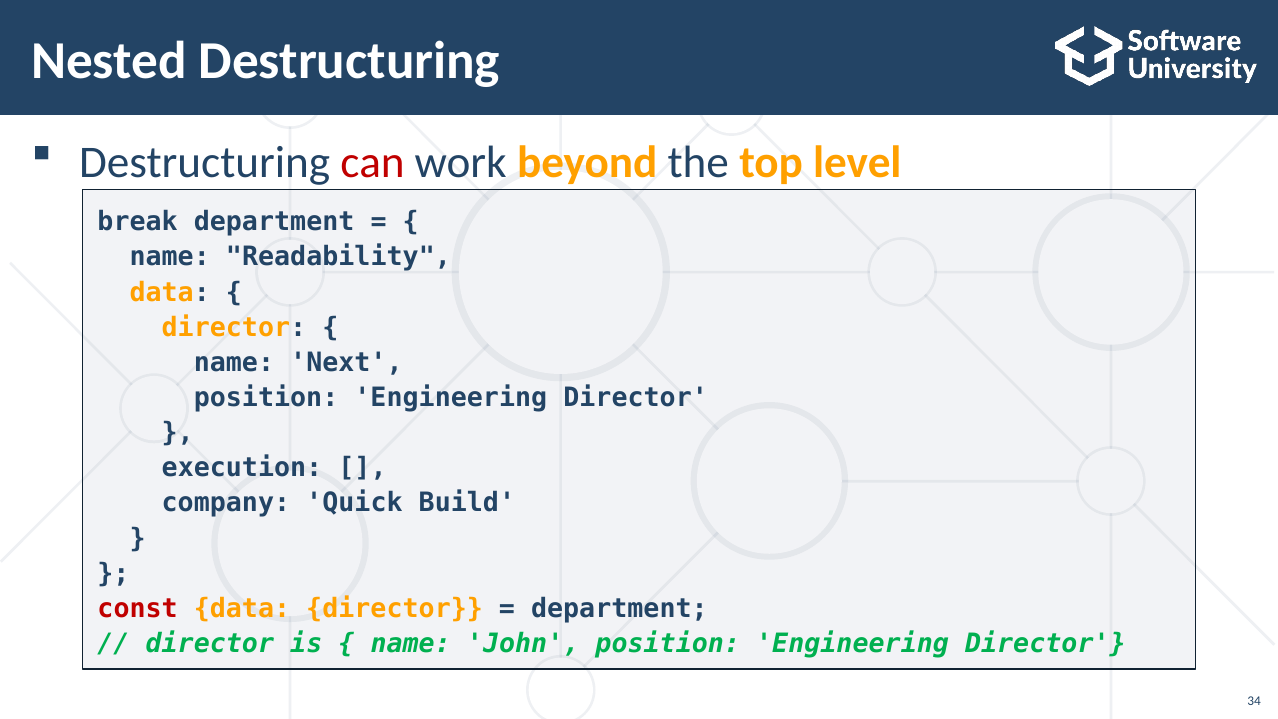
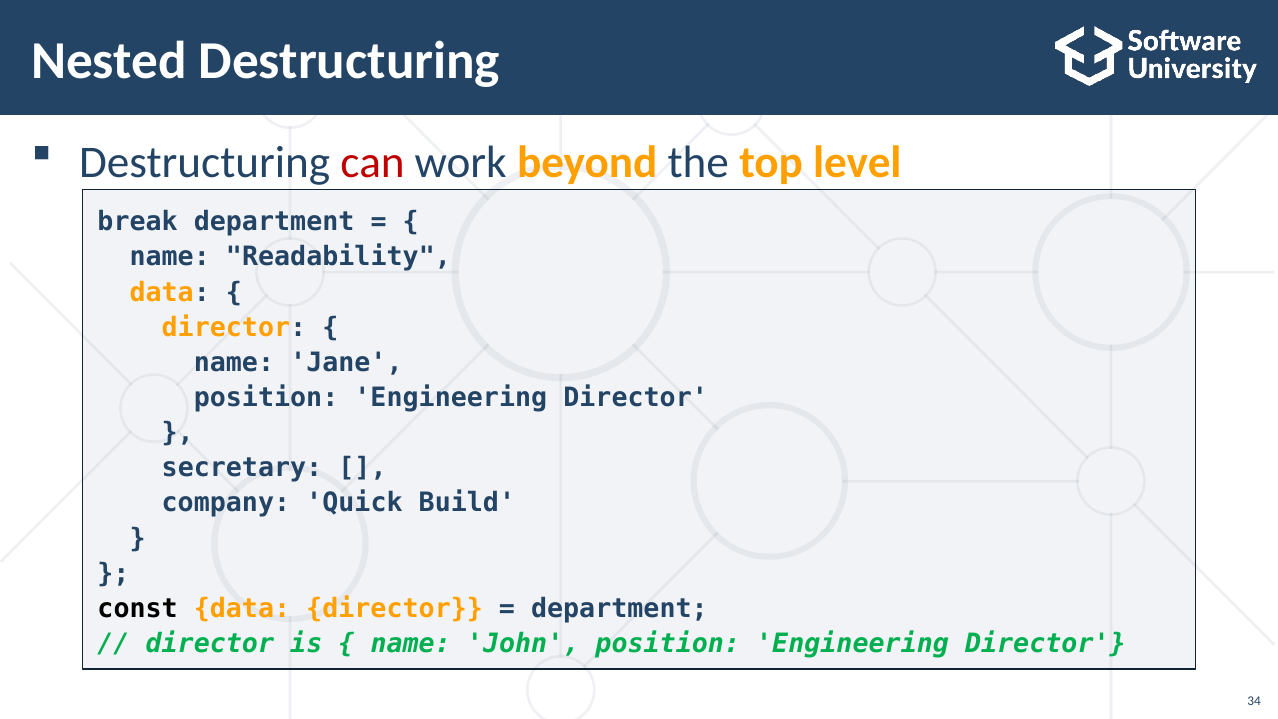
Next: Next -> Jane
execution: execution -> secretary
const colour: red -> black
